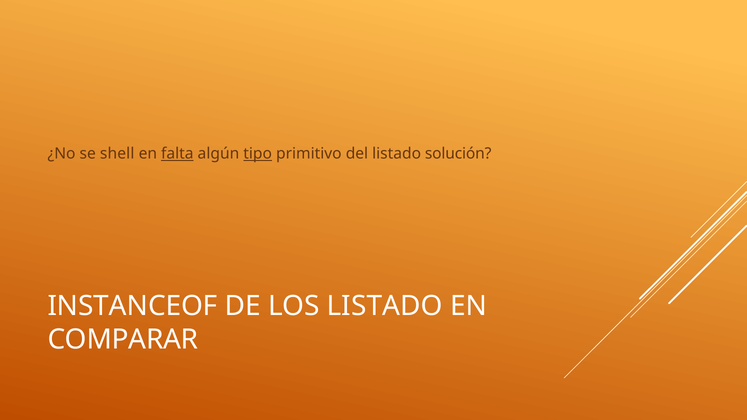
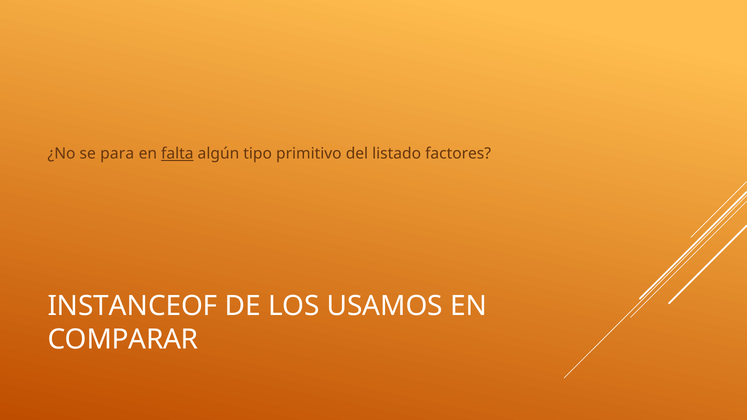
shell: shell -> para
tipo underline: present -> none
solución: solución -> factores
LOS LISTADO: LISTADO -> USAMOS
